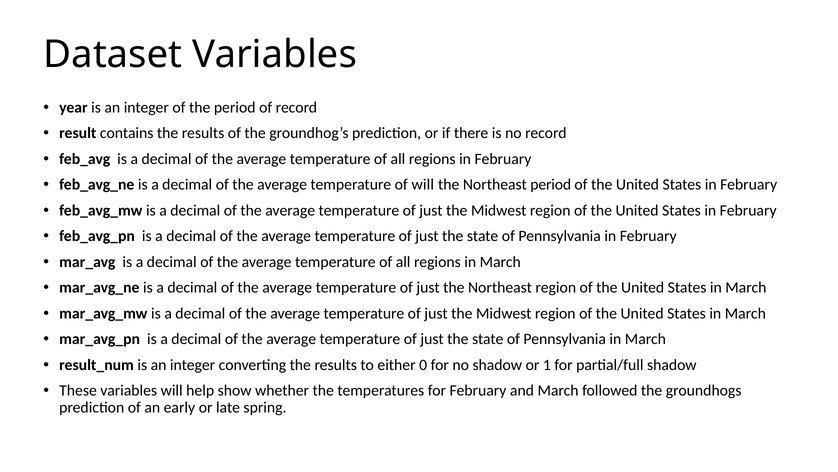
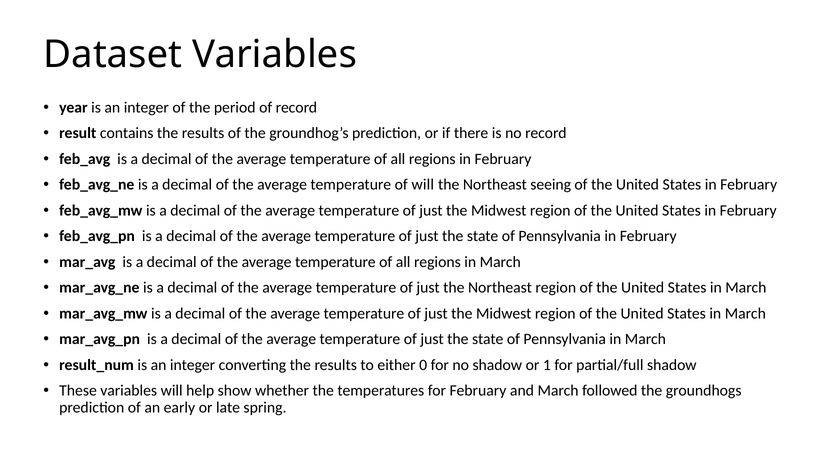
Northeast period: period -> seeing
